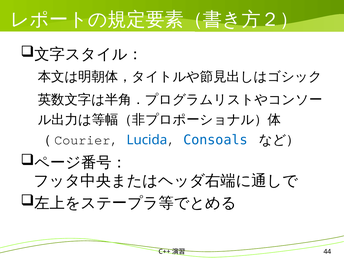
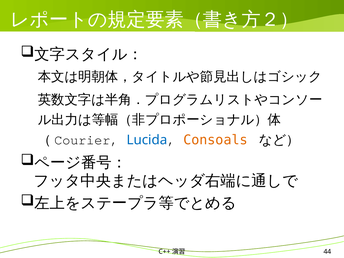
Consoals colour: blue -> orange
